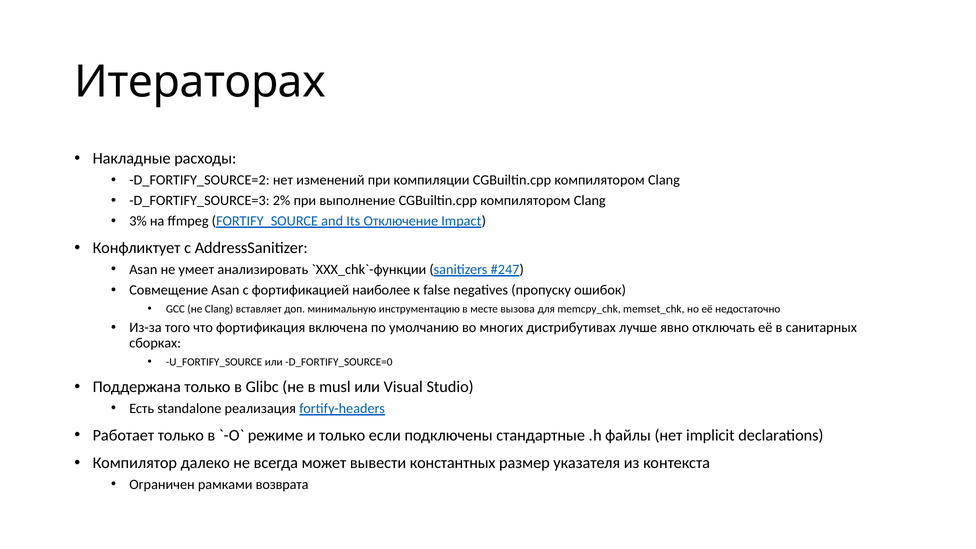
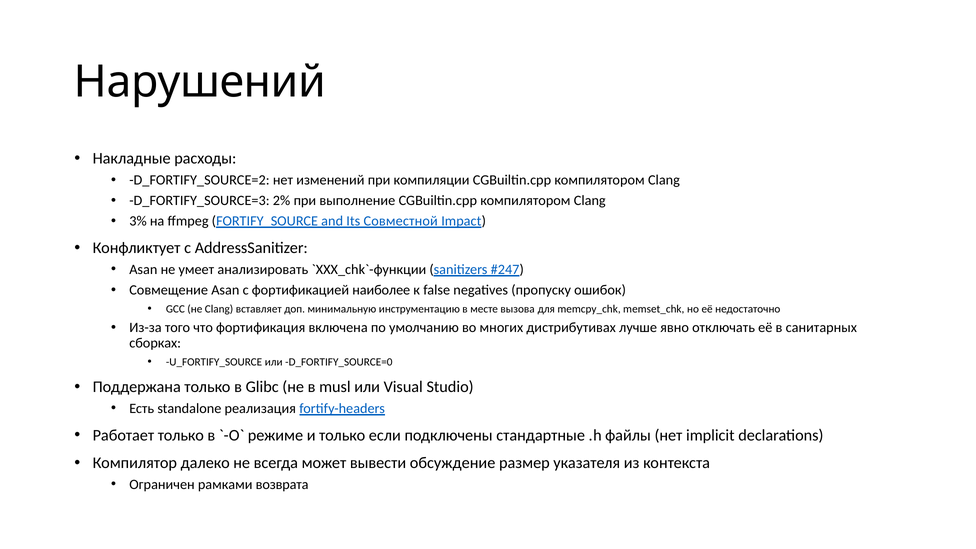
Итераторах: Итераторах -> Нарушений
Отключение: Отключение -> Совместной
константных: константных -> обсуждение
